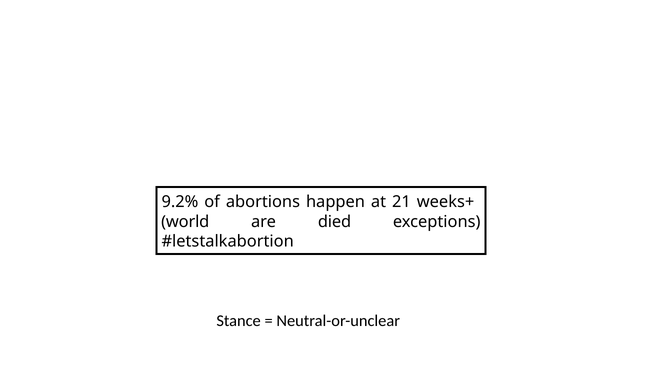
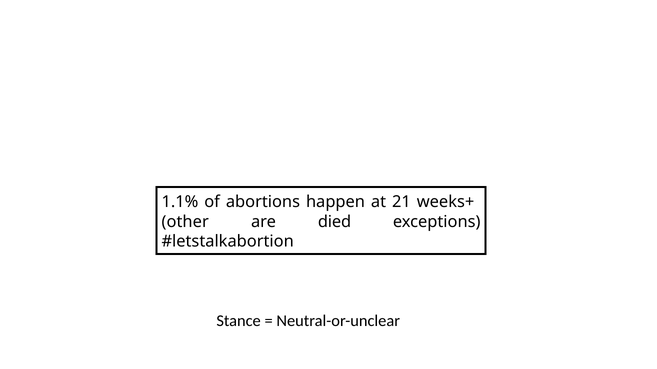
9.2%: 9.2% -> 1.1%
world: world -> other
